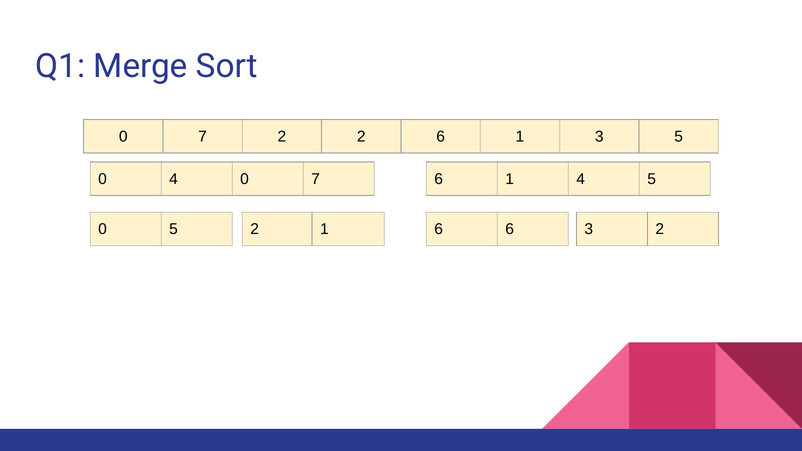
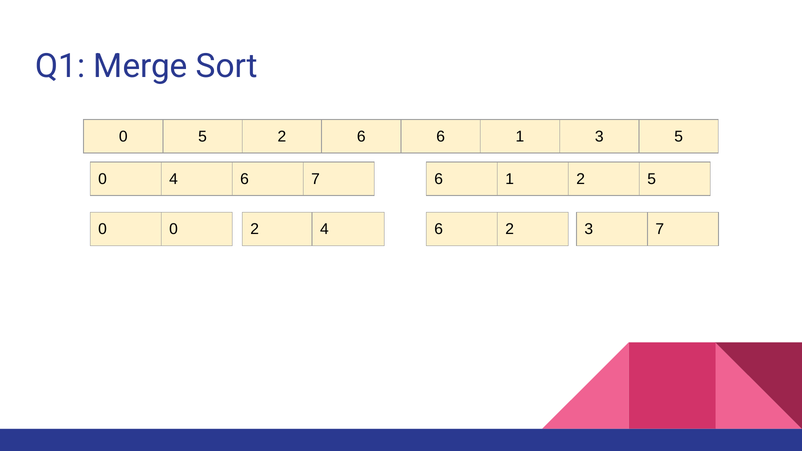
7 at (203, 137): 7 -> 5
2 2: 2 -> 6
0 4 0: 0 -> 6
1 4: 4 -> 2
0 5: 5 -> 0
2 1: 1 -> 4
6 6: 6 -> 2
3 2: 2 -> 7
